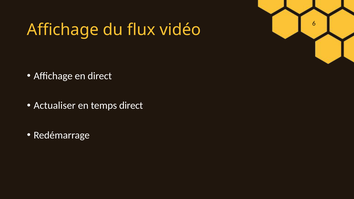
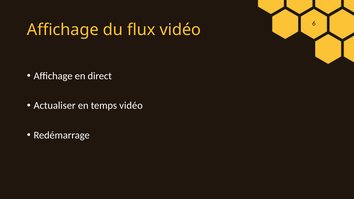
temps direct: direct -> vidéo
